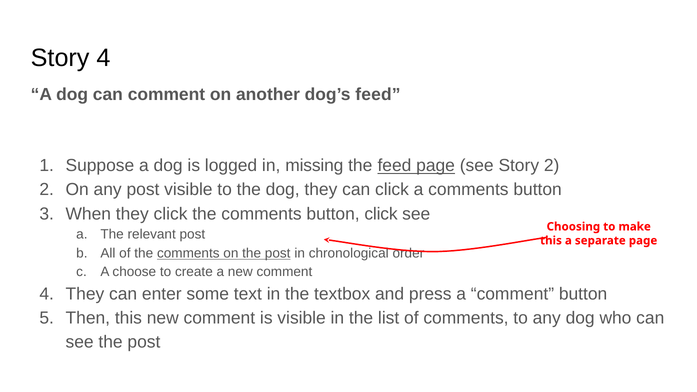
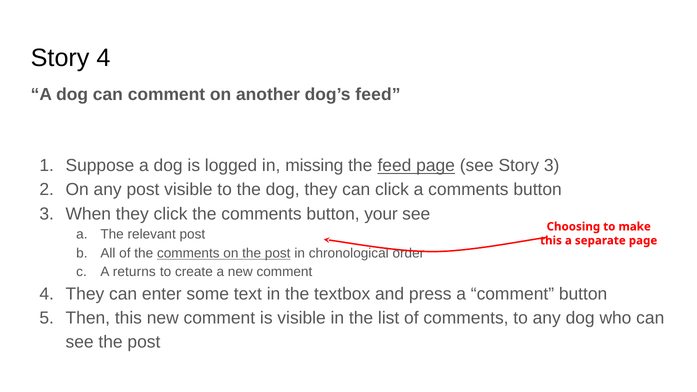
Story 2: 2 -> 3
button click: click -> your
choose: choose -> returns
